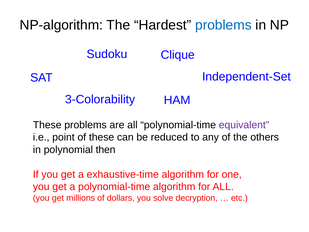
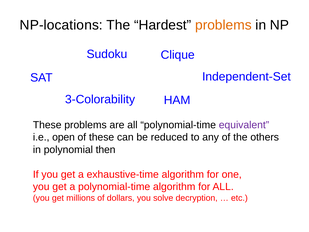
NP-algorithm: NP-algorithm -> NP-locations
problems at (223, 25) colour: blue -> orange
point: point -> open
